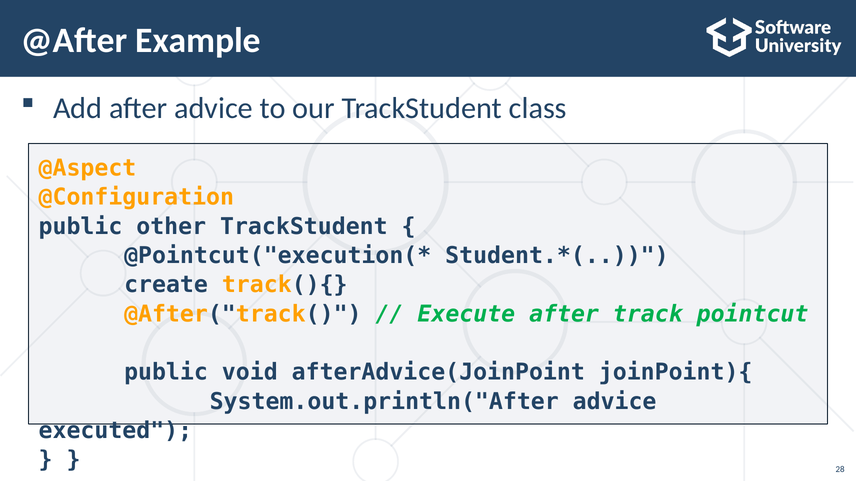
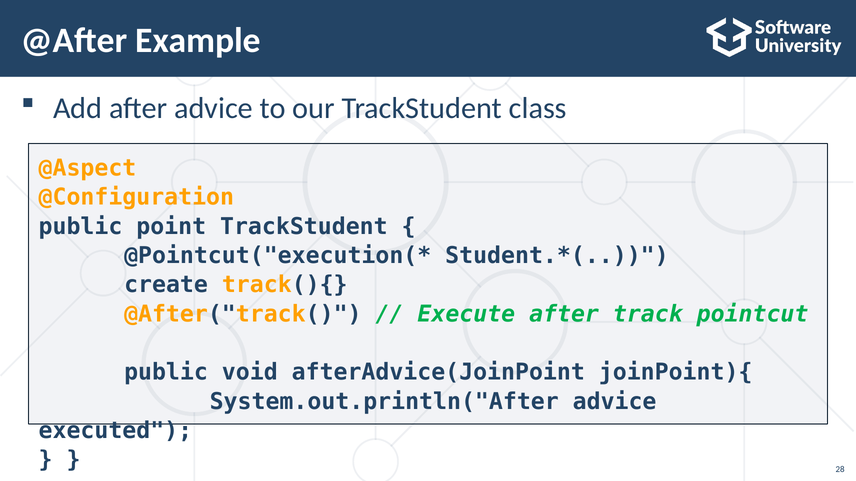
other: other -> point
